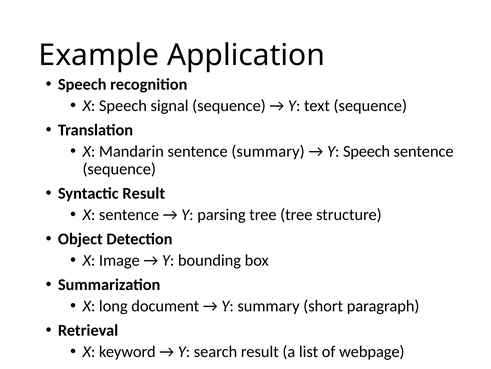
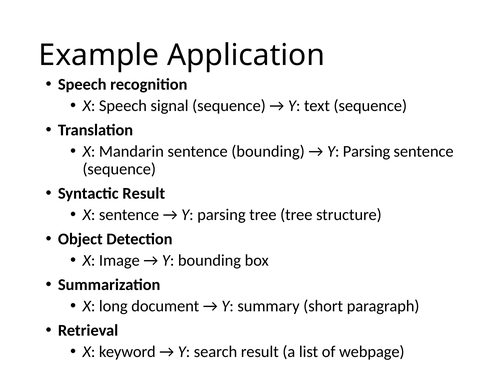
sentence summary: summary -> bounding
Speech at (367, 151): Speech -> Parsing
